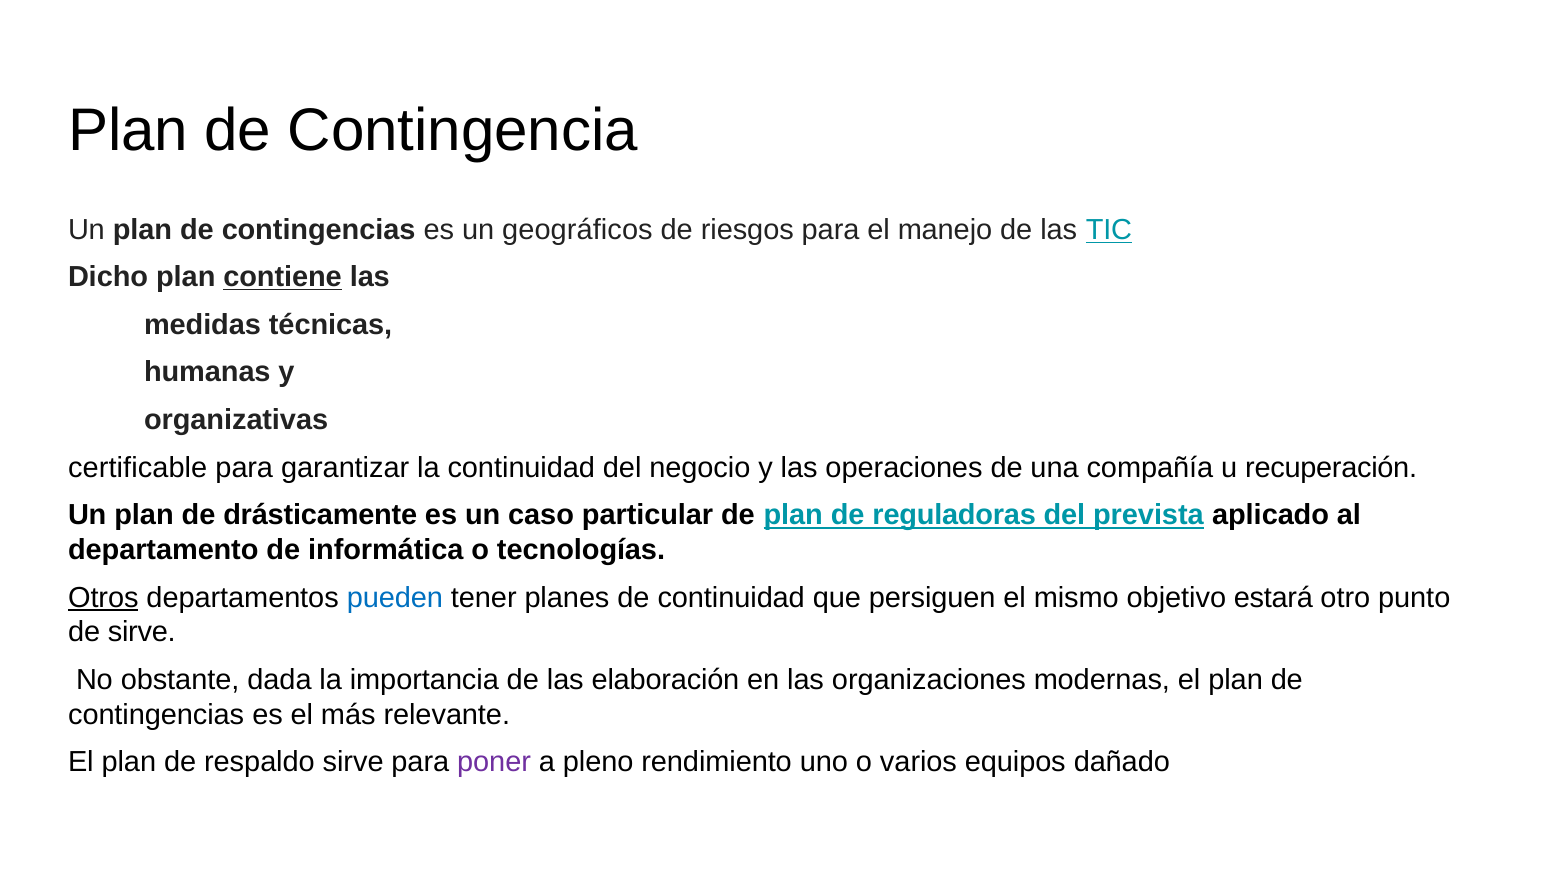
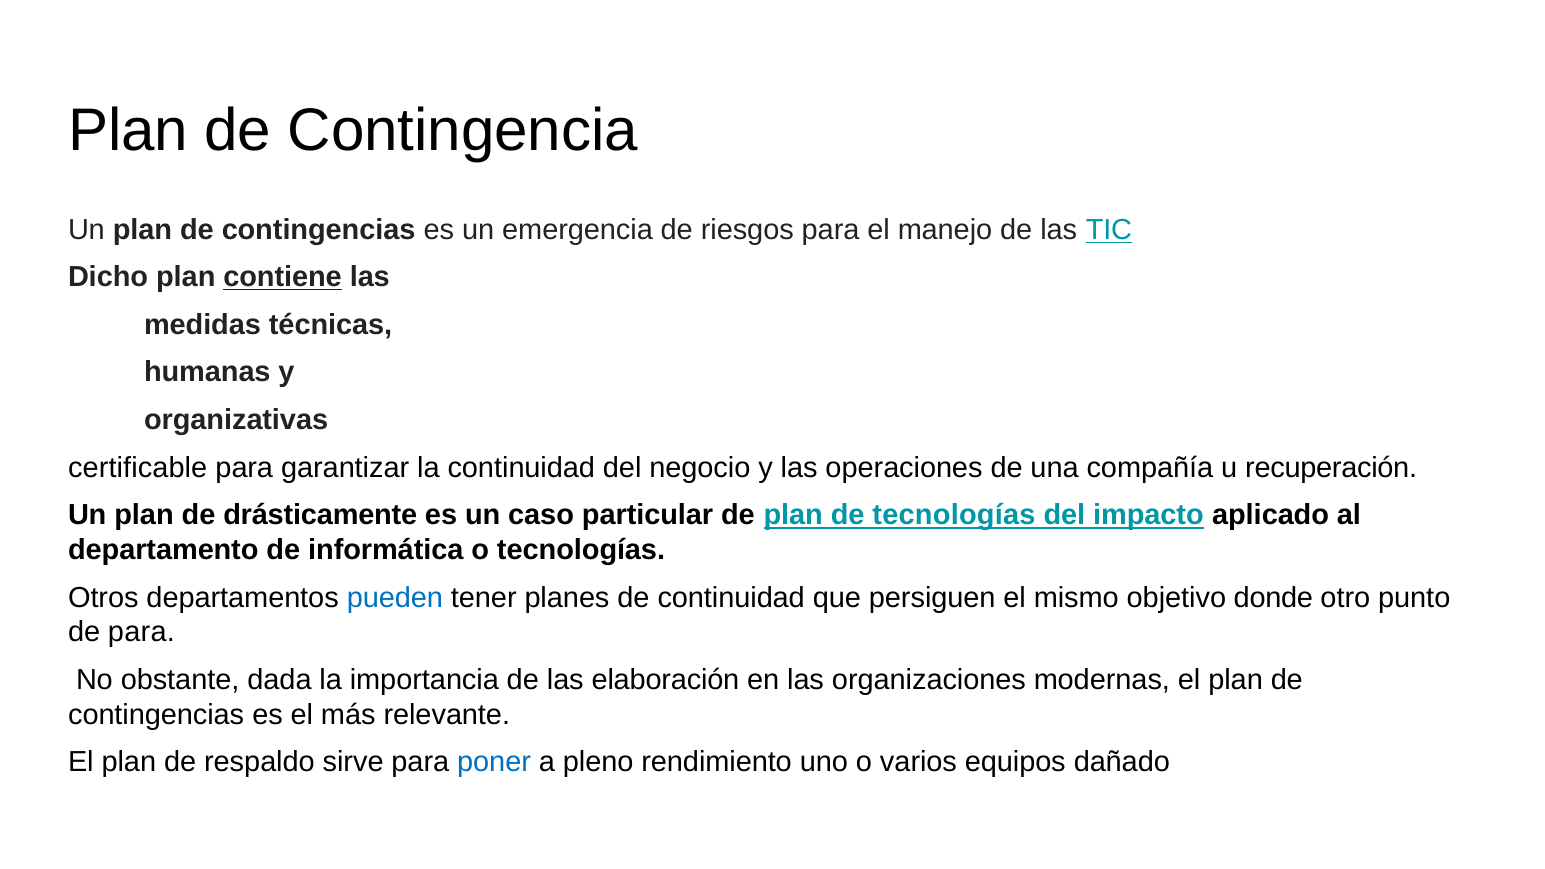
geográficos: geográficos -> emergencia
de reguladoras: reguladoras -> tecnologías
prevista: prevista -> impacto
Otros underline: present -> none
estará: estará -> donde
de sirve: sirve -> para
poner colour: purple -> blue
